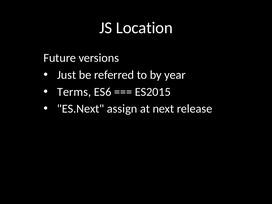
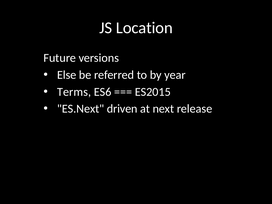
Just: Just -> Else
assign: assign -> driven
